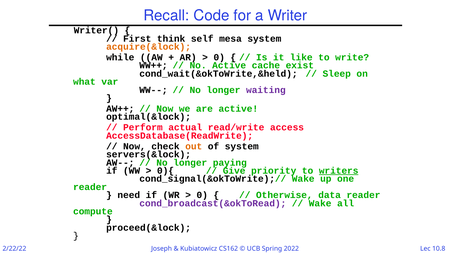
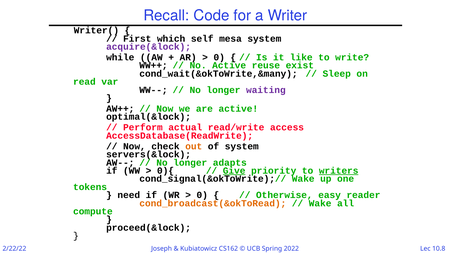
think: think -> which
acquire(&lock colour: orange -> purple
cache: cache -> reuse
cond_wait(&okToWrite,&held: cond_wait(&okToWrite,&held -> cond_wait(&okToWrite,&many
what: what -> read
paying: paying -> adapts
Give underline: none -> present
reader at (90, 187): reader -> tokens
data: data -> easy
cond_broadcast(&okToRead colour: purple -> orange
